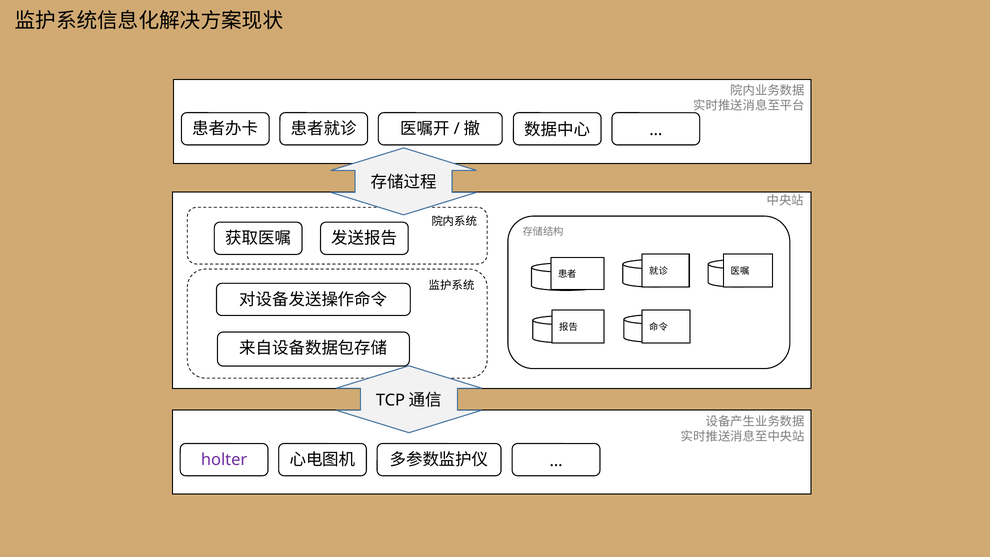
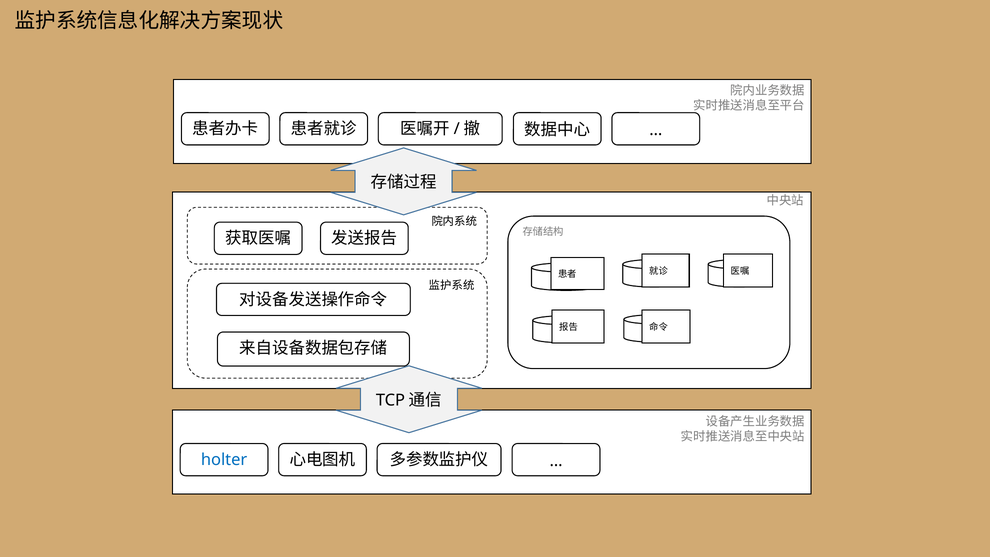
holter colour: purple -> blue
